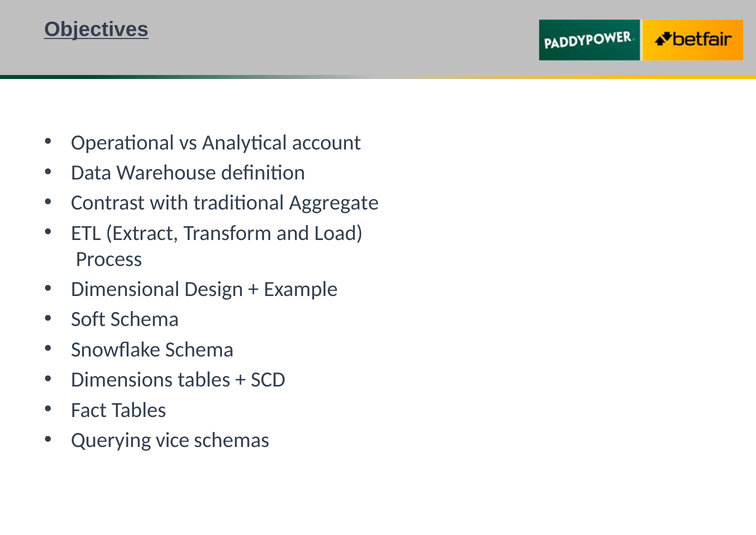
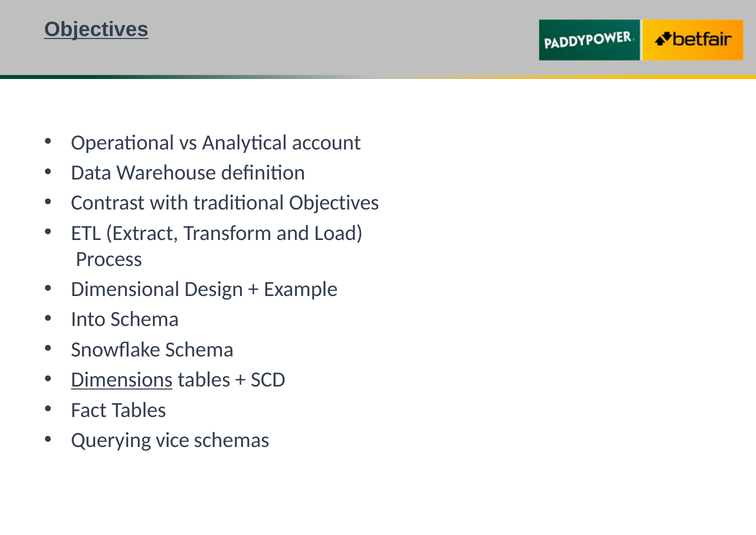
traditional Aggregate: Aggregate -> Objectives
Soft: Soft -> Into
Dimensions underline: none -> present
